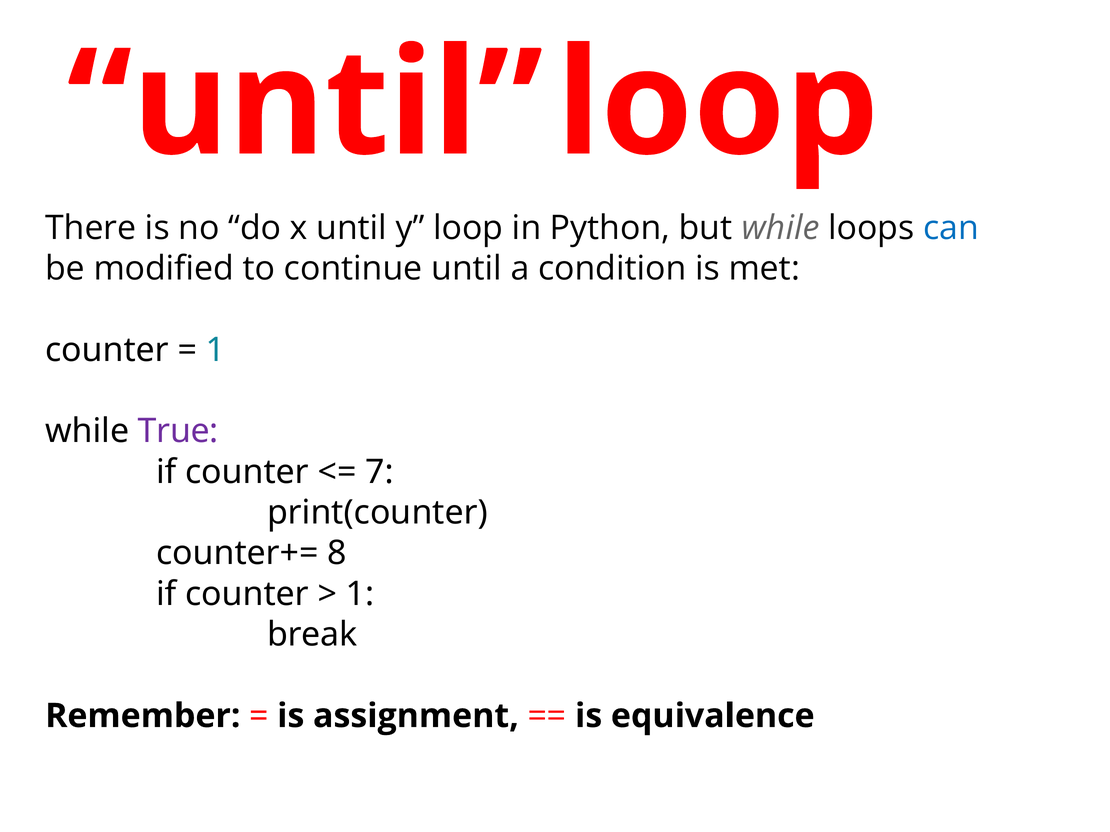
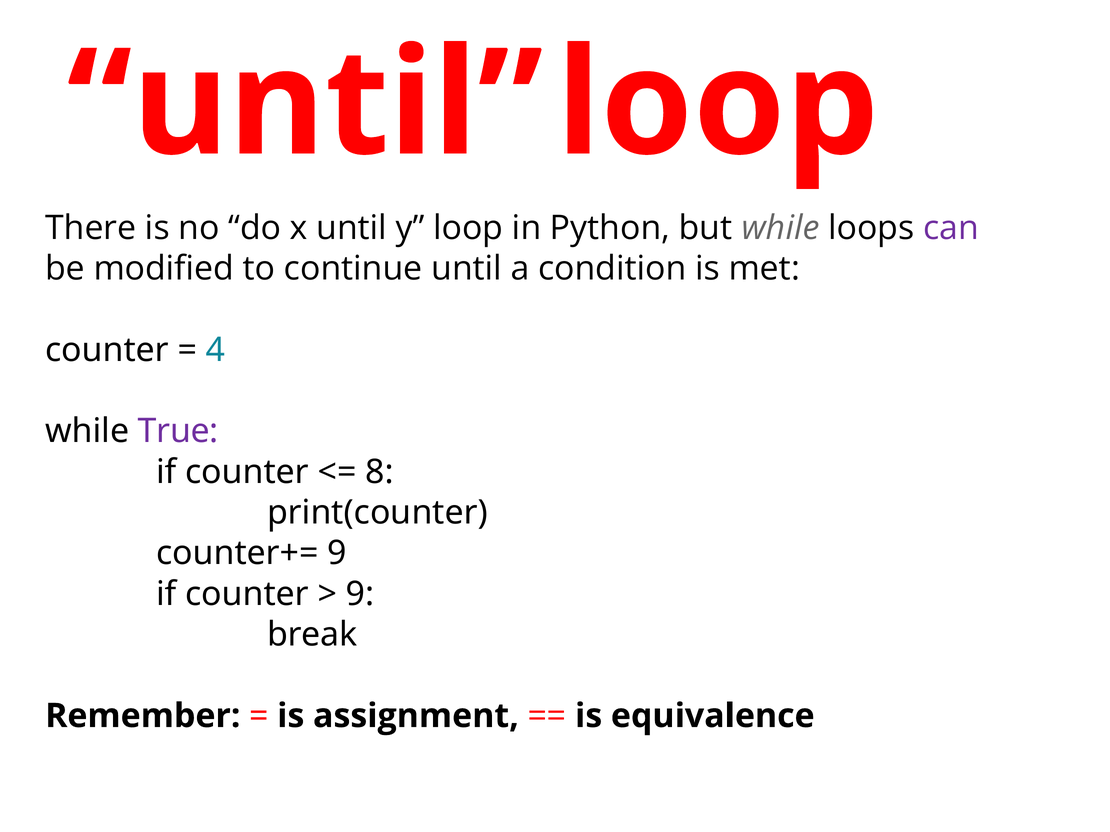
can colour: blue -> purple
1 at (216, 350): 1 -> 4
7: 7 -> 8
counter+= 8: 8 -> 9
1 at (360, 594): 1 -> 9
